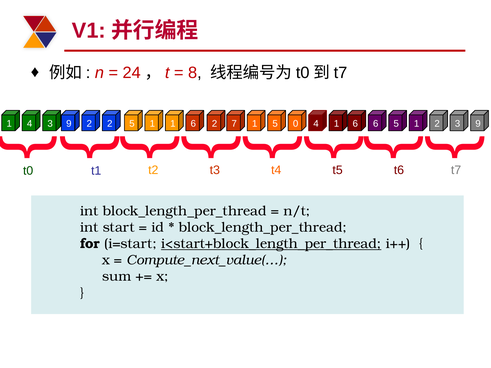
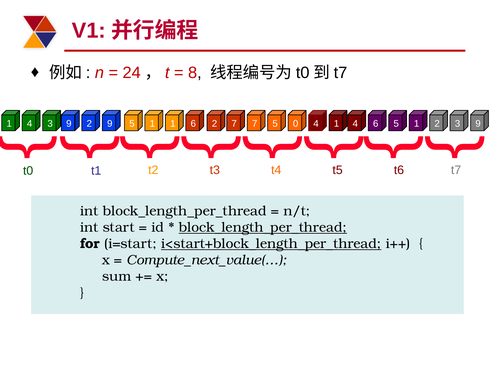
2 2: 2 -> 9
7 1: 1 -> 7
6 at (355, 124): 6 -> 4
block_length_per_thread at (263, 228) underline: none -> present
